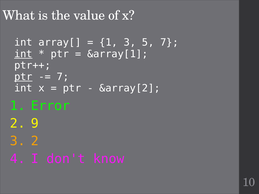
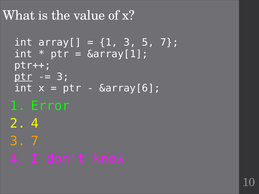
int at (23, 54) underline: present -> none
7 at (63, 77): 7 -> 3
&array[2: &array[2 -> &array[6
2 9: 9 -> 4
3 2: 2 -> 7
